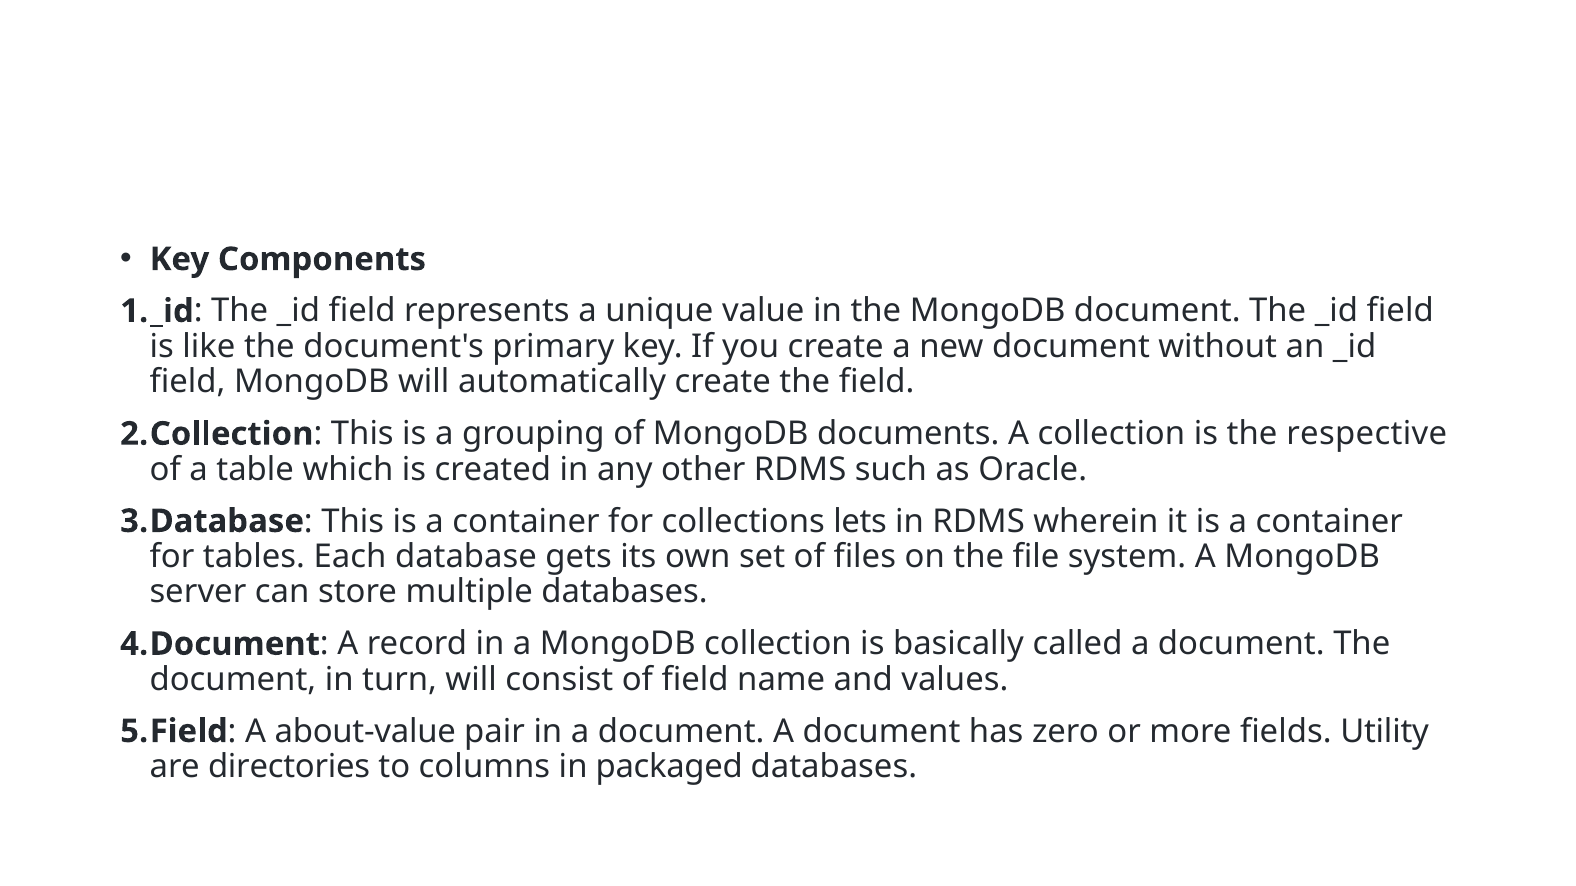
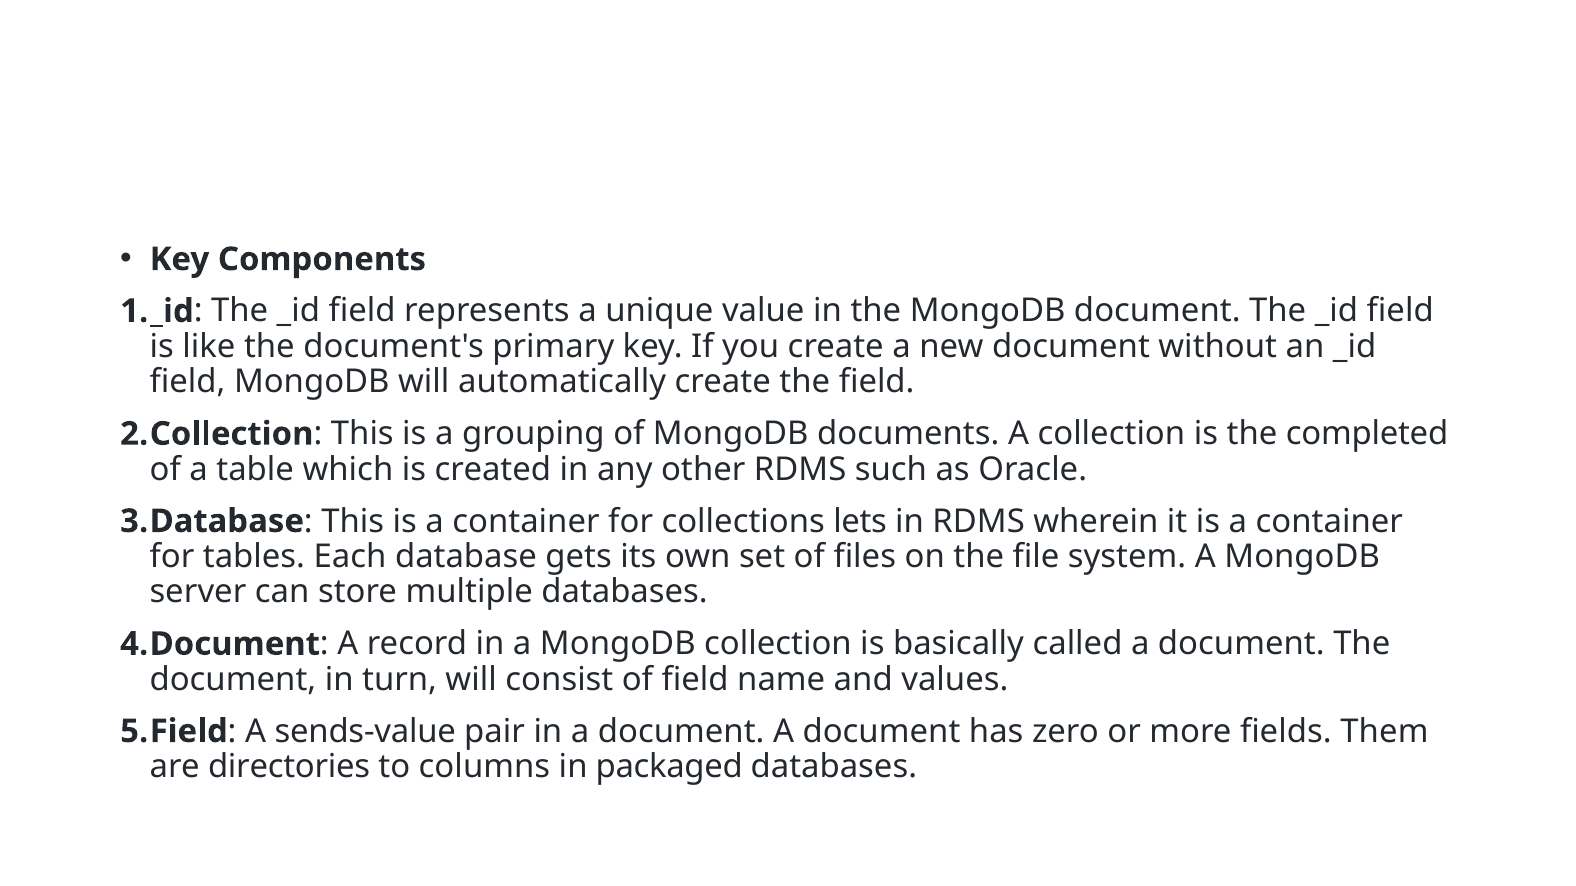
respective: respective -> completed
about-value: about-value -> sends-value
Utility: Utility -> Them
